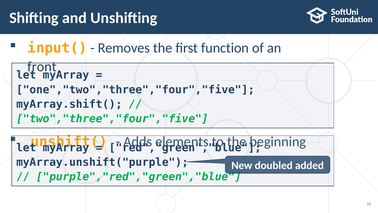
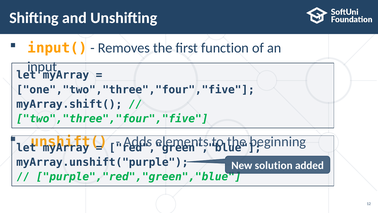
front: front -> input
doubled: doubled -> solution
